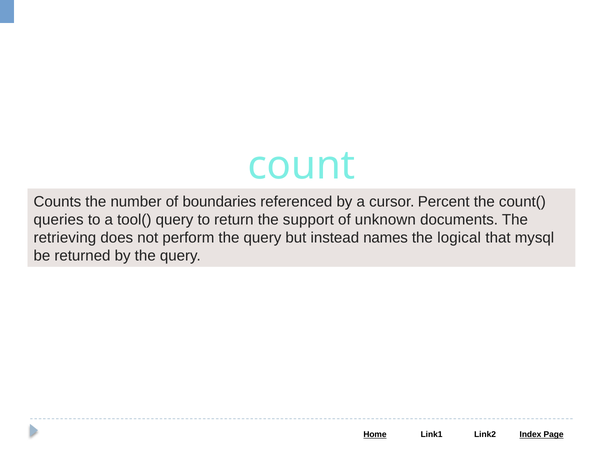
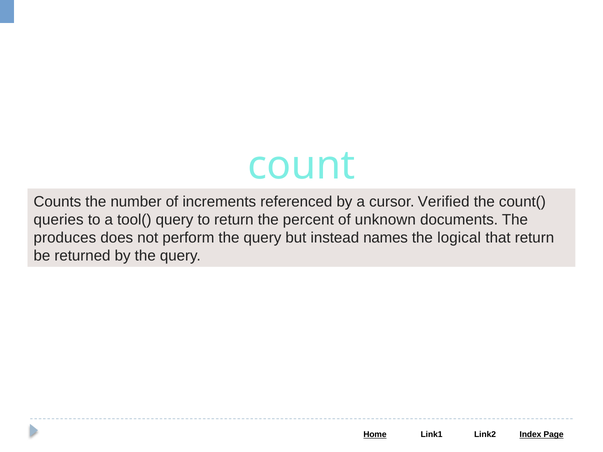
boundaries: boundaries -> increments
Percent: Percent -> Verified
support: support -> percent
retrieving: retrieving -> produces
that mysql: mysql -> return
